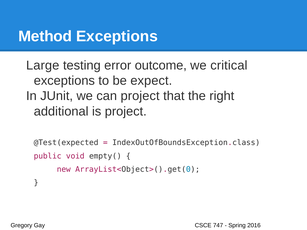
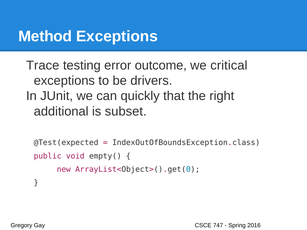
Large: Large -> Trace
expect: expect -> drivers
can project: project -> quickly
is project: project -> subset
